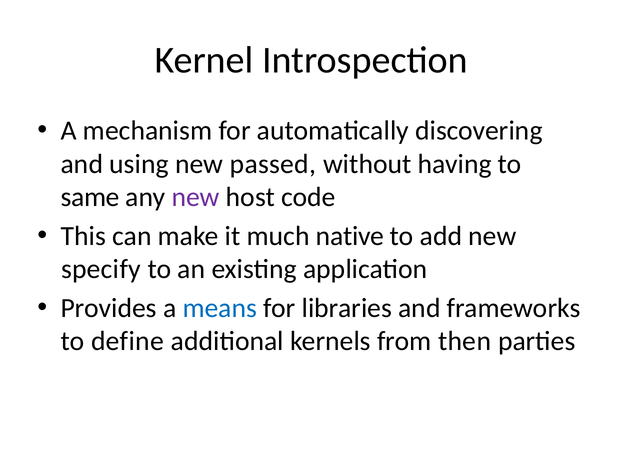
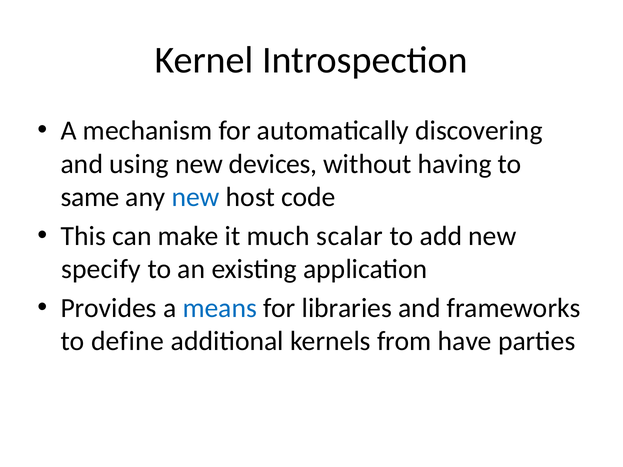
passed: passed -> devices
new at (196, 197) colour: purple -> blue
native: native -> scalar
then: then -> have
